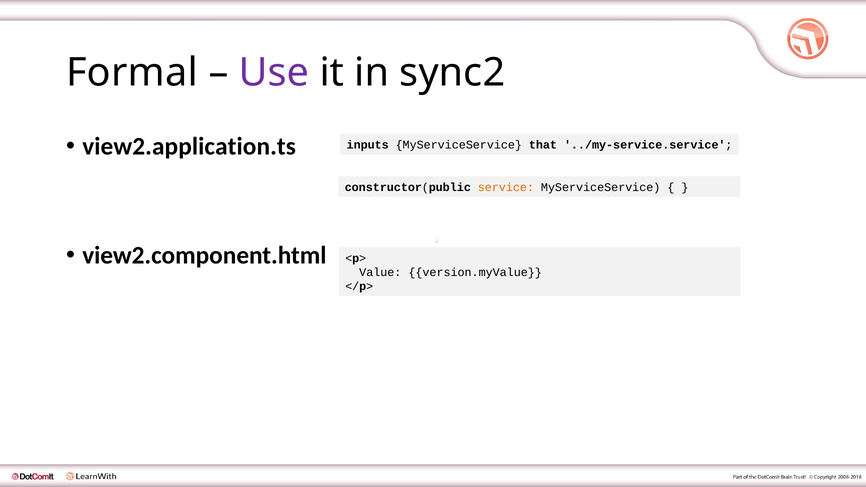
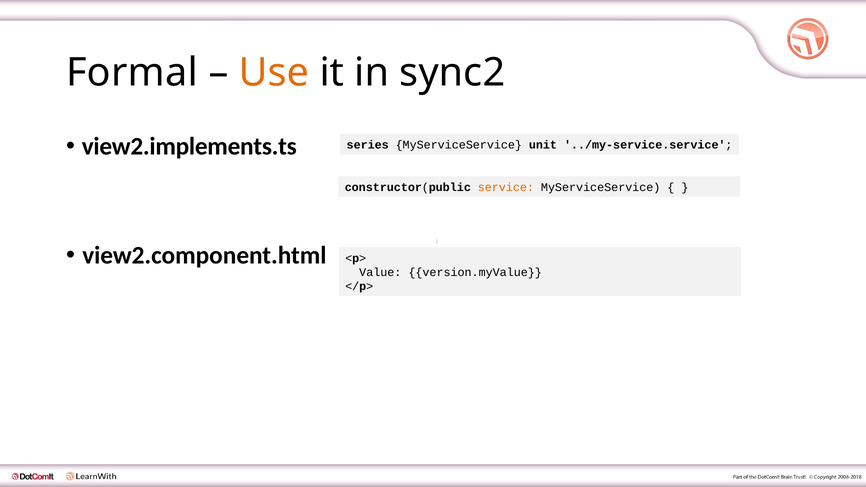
Use colour: purple -> orange
view2.application.ts: view2.application.ts -> view2.implements.ts
inputs: inputs -> series
that: that -> unit
